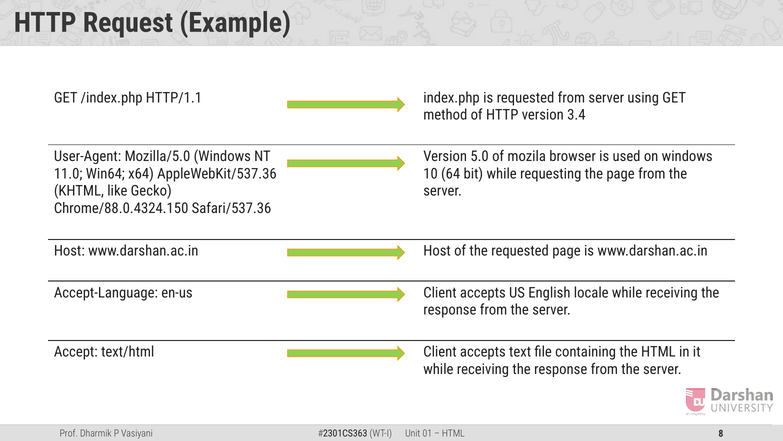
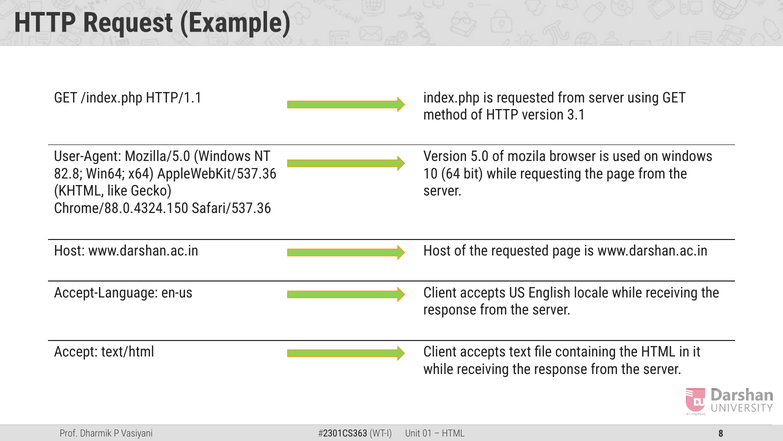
3.4: 3.4 -> 3.1
11.0: 11.0 -> 82.8
